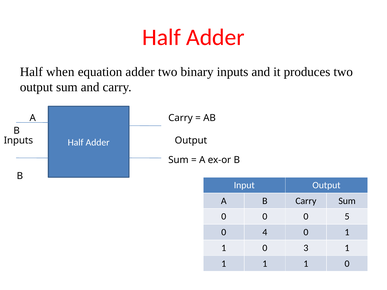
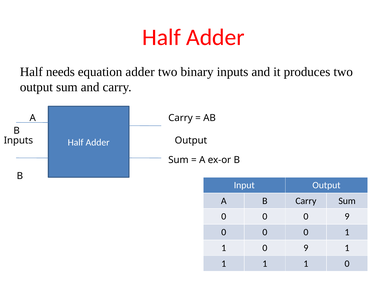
when: when -> needs
0 0 5: 5 -> 9
4 at (265, 232): 4 -> 0
1 0 3: 3 -> 9
